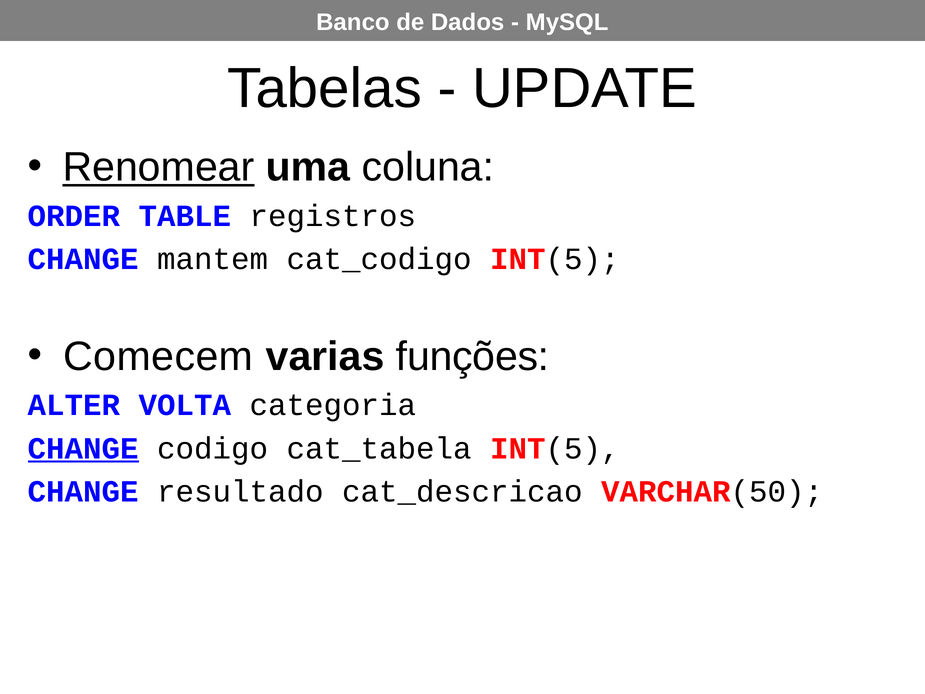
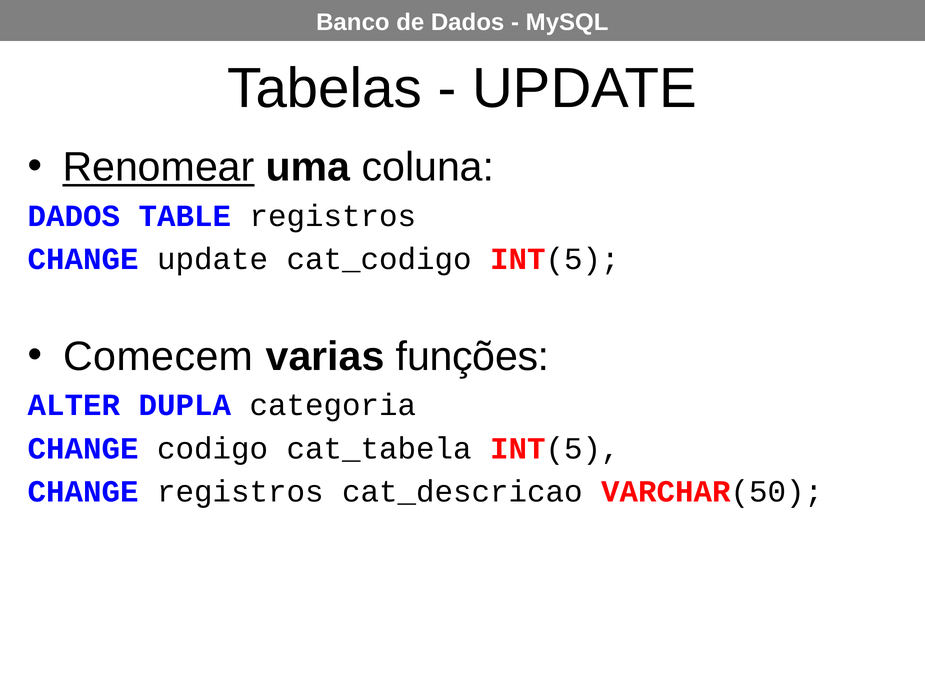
ORDER at (74, 216): ORDER -> DADOS
CHANGE mantem: mantem -> update
VOLTA: VOLTA -> DUPLA
CHANGE at (83, 448) underline: present -> none
CHANGE resultado: resultado -> registros
